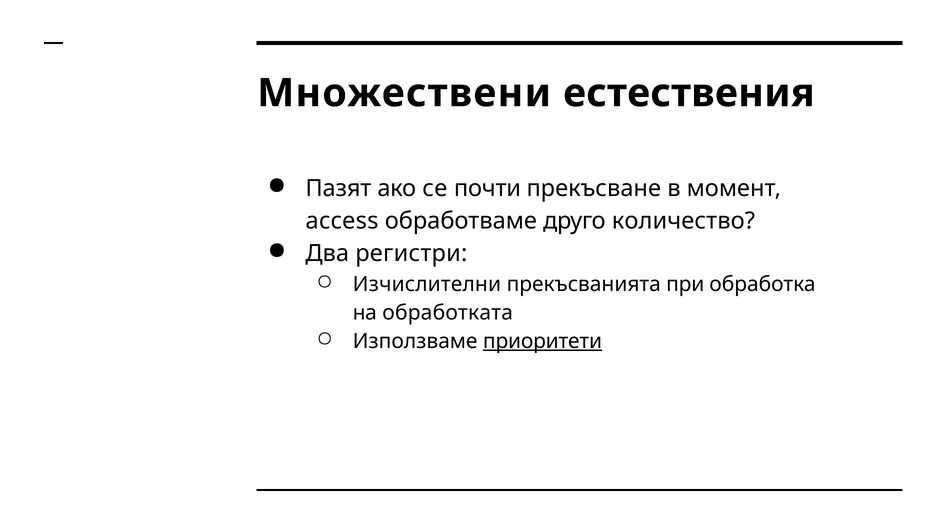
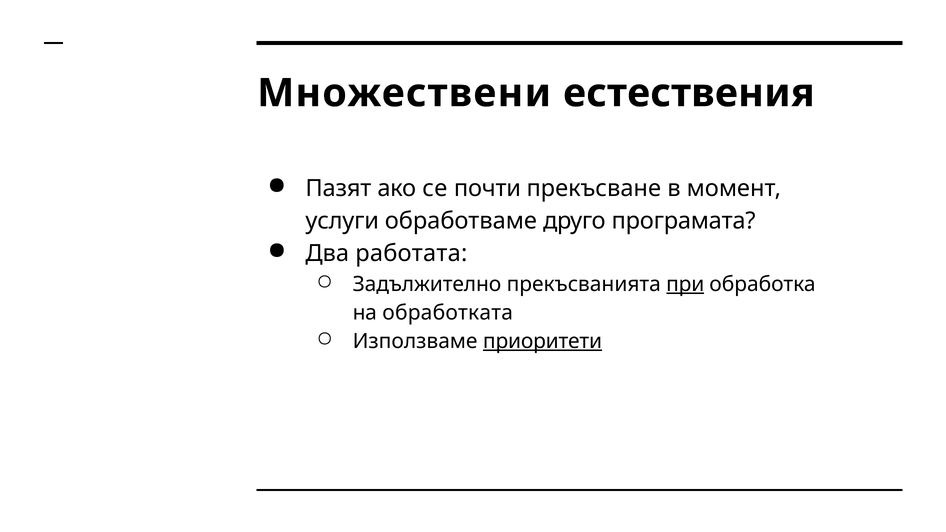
access: access -> услуги
количество: количество -> програмата
регистри: регистри -> работата
Изчислителни: Изчислителни -> Задължително
при underline: none -> present
